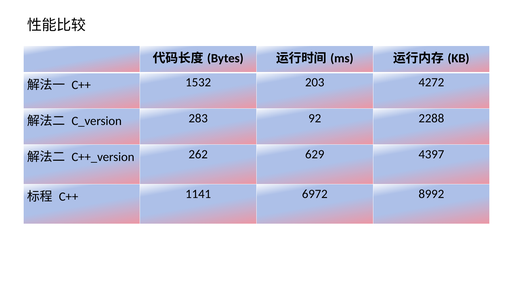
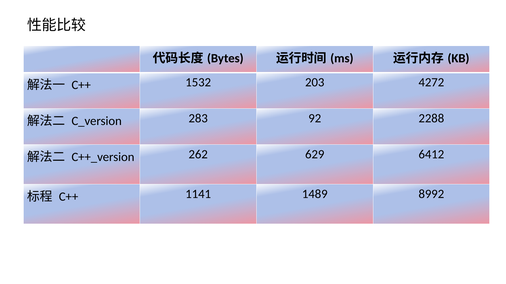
4397: 4397 -> 6412
6972: 6972 -> 1489
